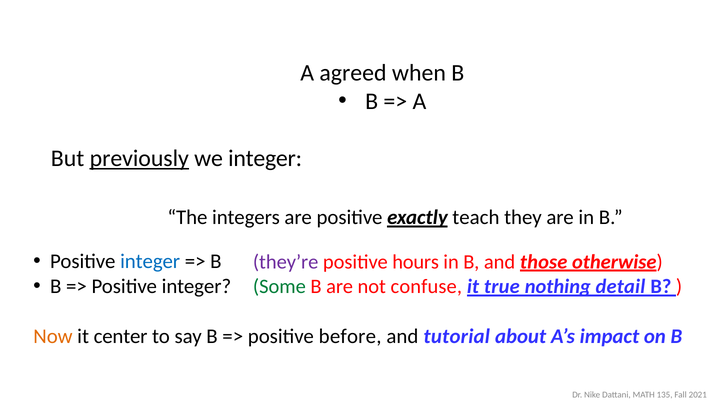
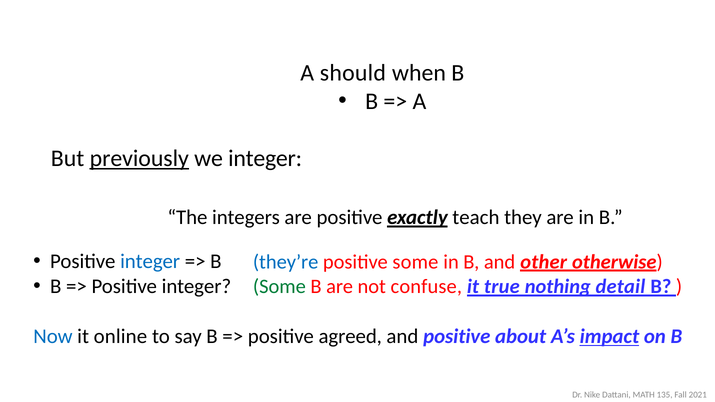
agreed: agreed -> should
they’re colour: purple -> blue
positive hours: hours -> some
those: those -> other
Now colour: orange -> blue
center: center -> online
before: before -> agreed
and tutorial: tutorial -> positive
impact underline: none -> present
